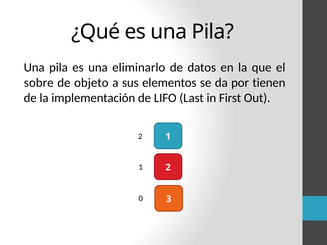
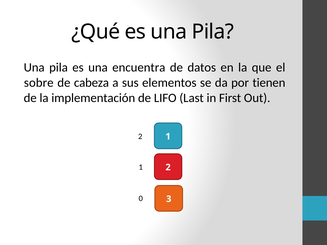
eliminarlo: eliminarlo -> encuentra
objeto: objeto -> cabeza
